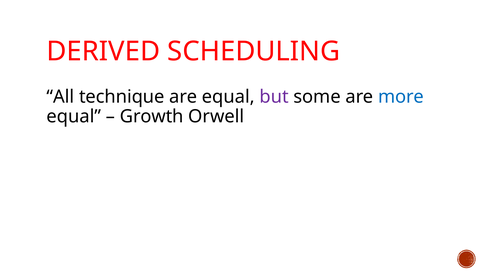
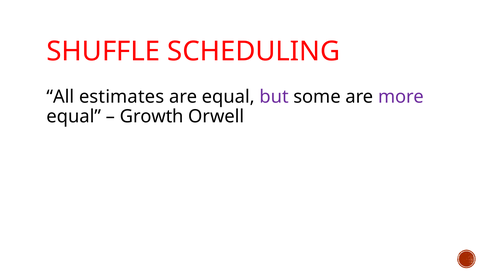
DERIVED: DERIVED -> SHUFFLE
technique: technique -> estimates
more colour: blue -> purple
